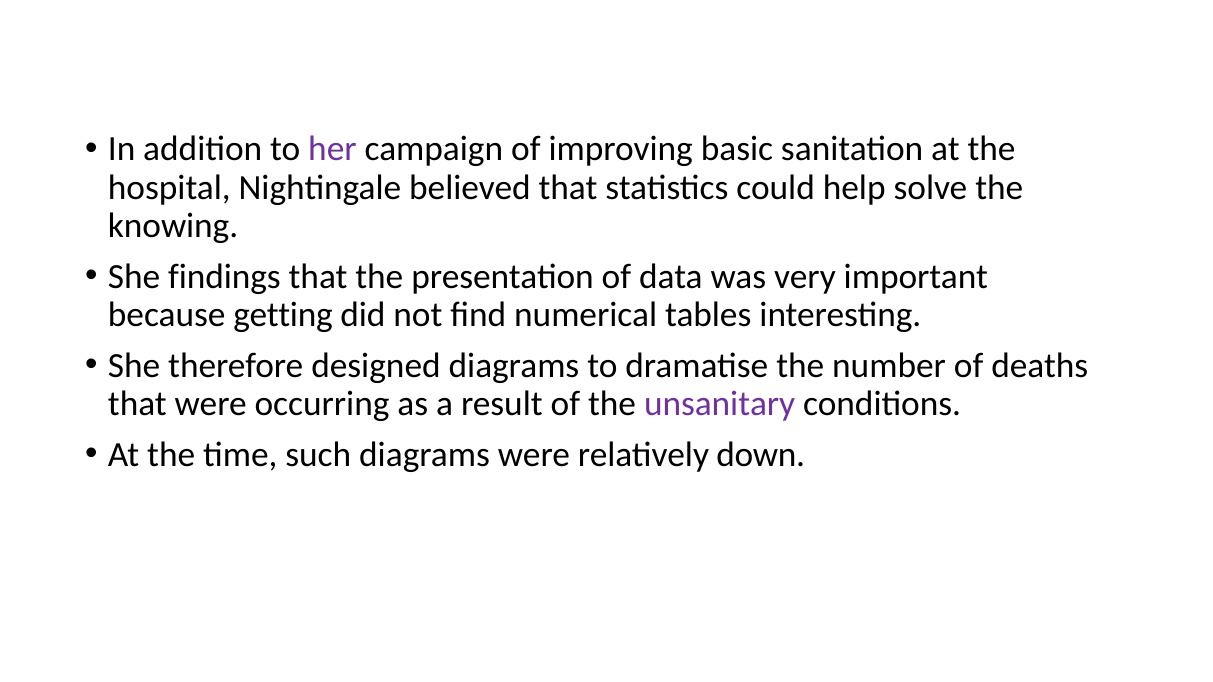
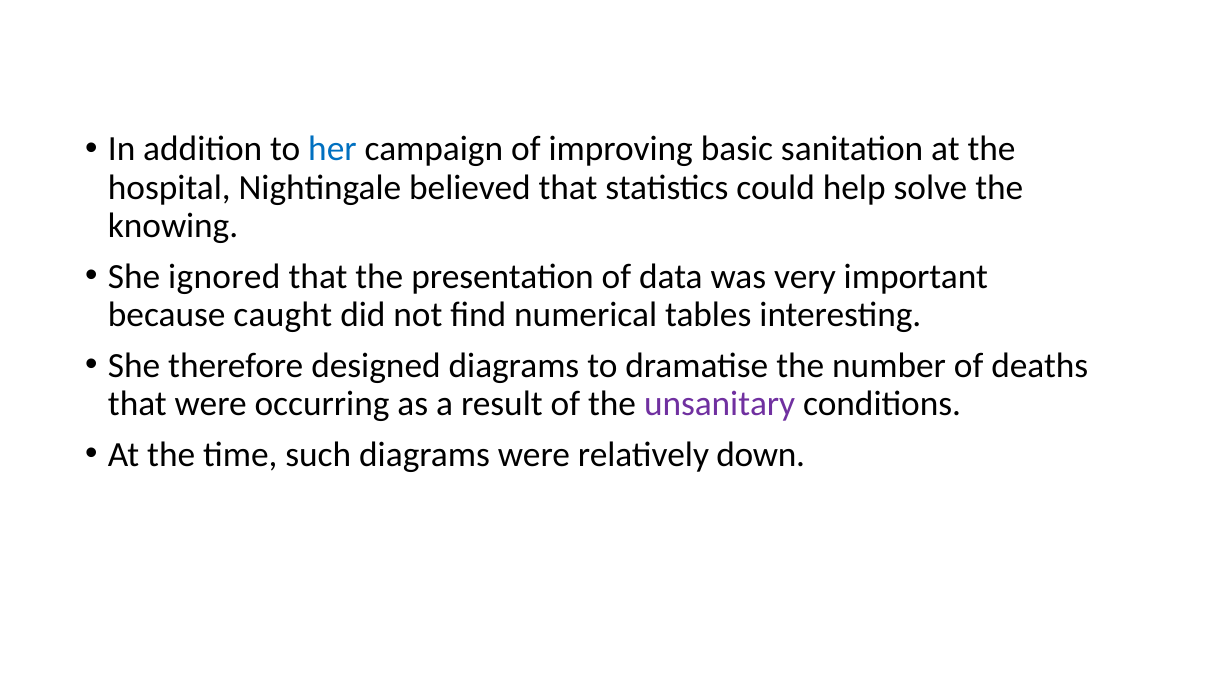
her colour: purple -> blue
findings: findings -> ignored
getting: getting -> caught
